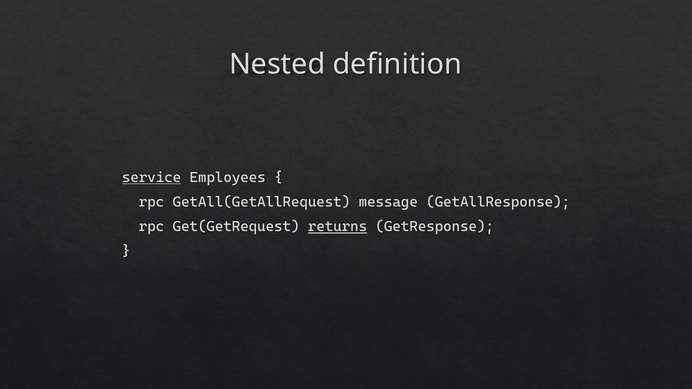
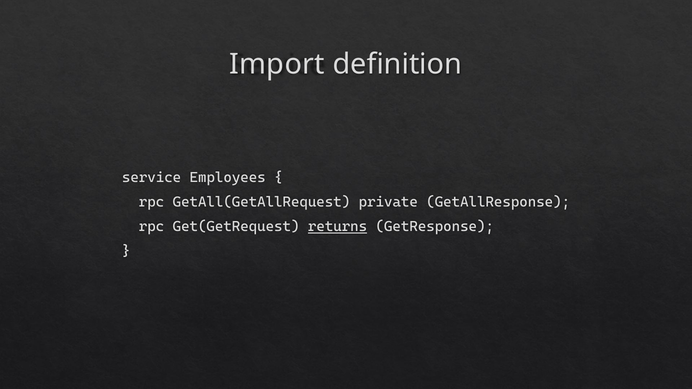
Nested: Nested -> Import
service underline: present -> none
message: message -> private
